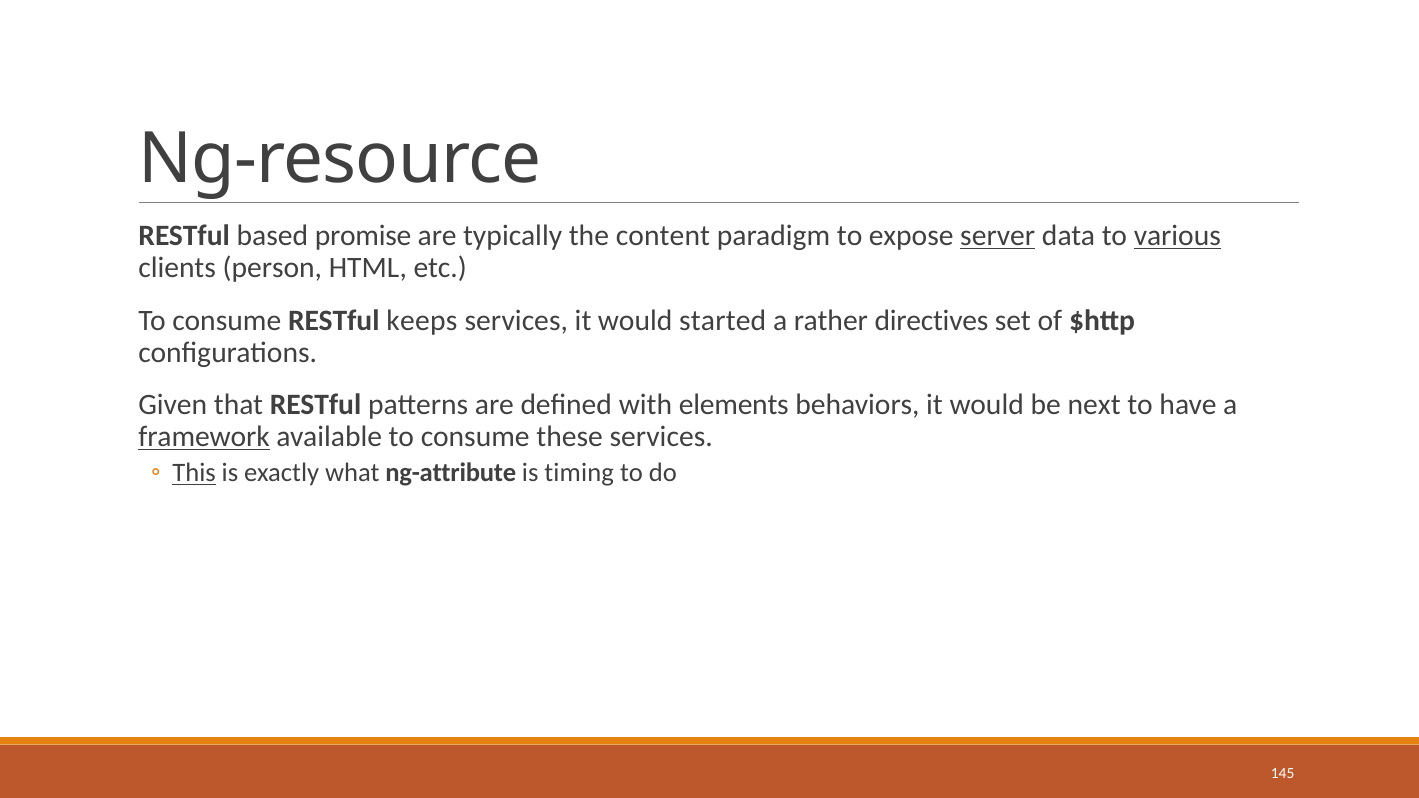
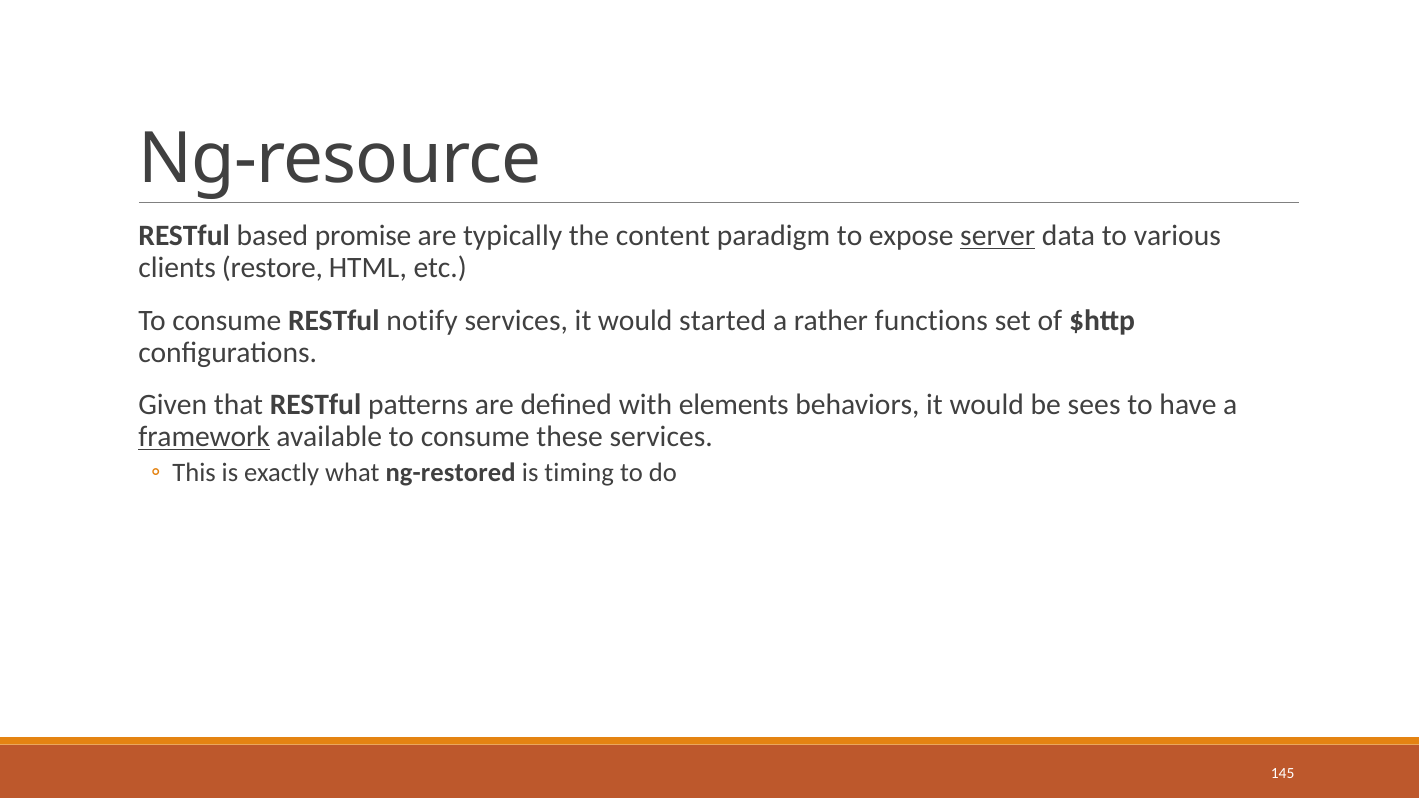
various underline: present -> none
person: person -> restore
keeps: keeps -> notify
directives: directives -> functions
next: next -> sees
This underline: present -> none
ng-attribute: ng-attribute -> ng-restored
